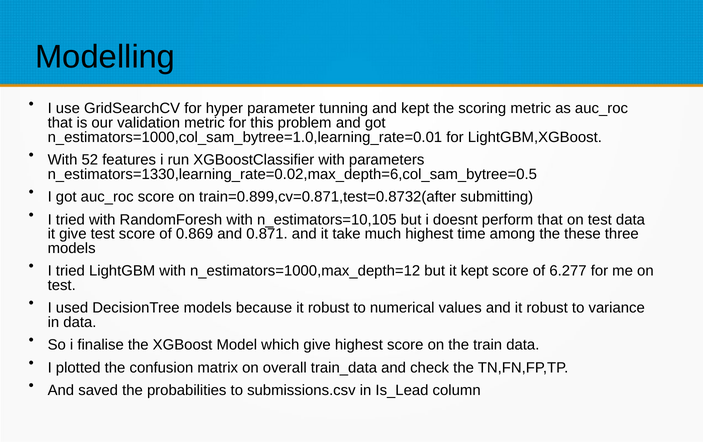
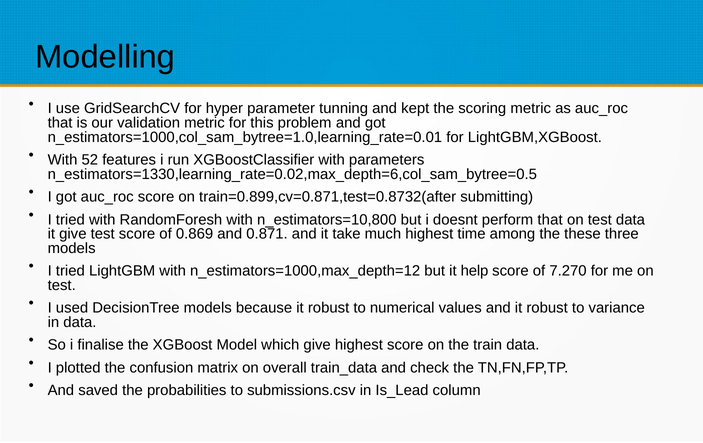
n_estimators=10,105: n_estimators=10,105 -> n_estimators=10,800
it kept: kept -> help
6.277: 6.277 -> 7.270
